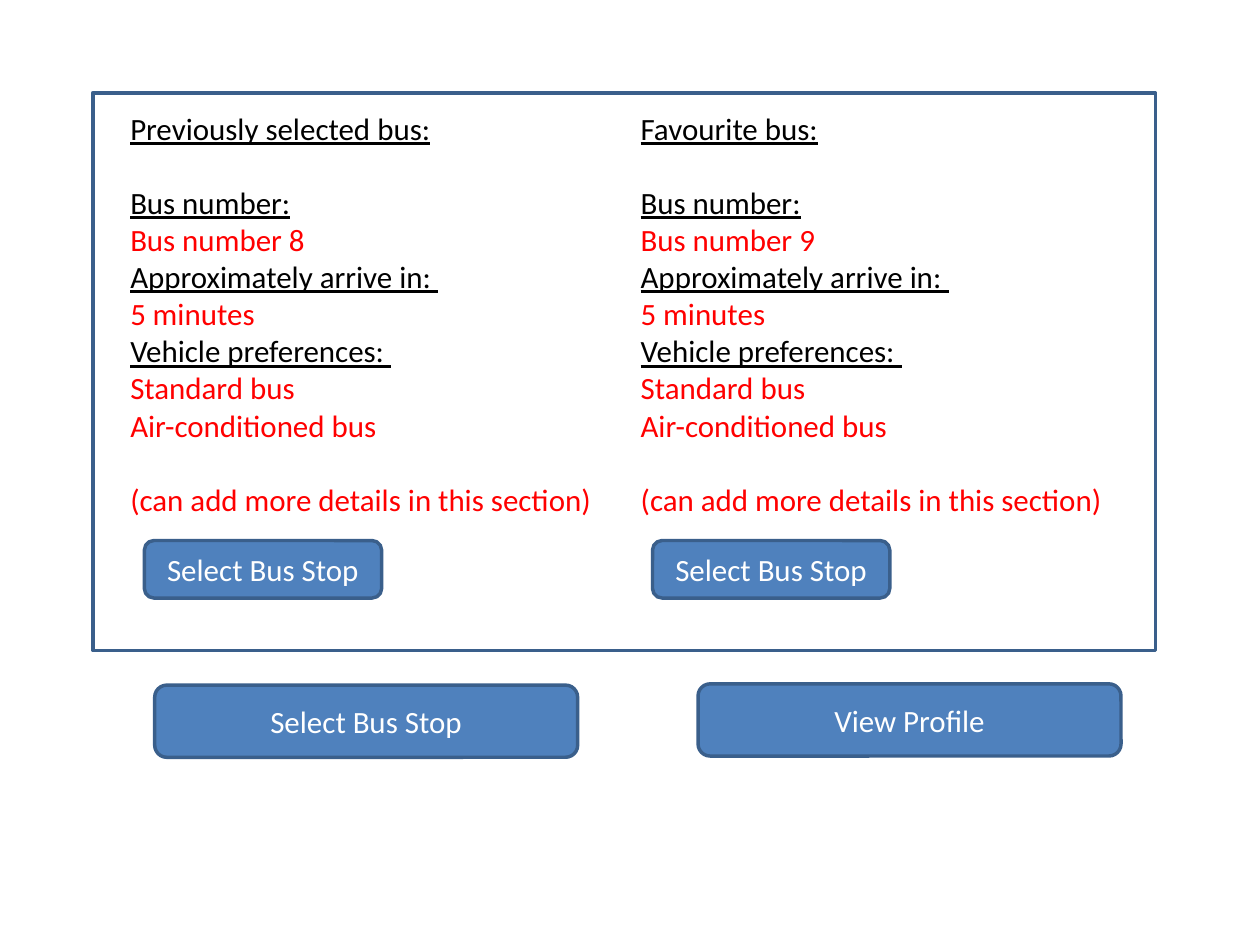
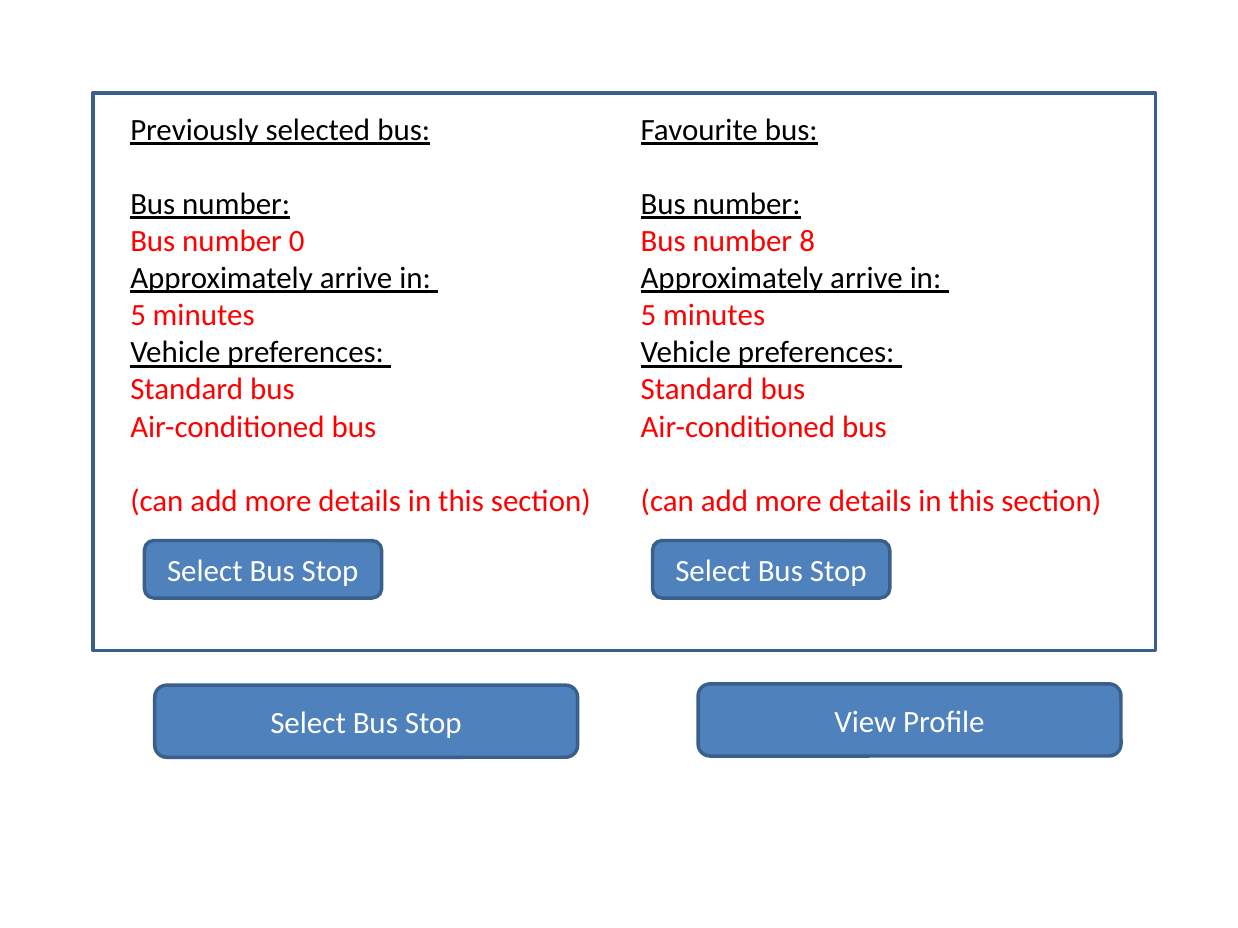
8: 8 -> 0
9: 9 -> 8
